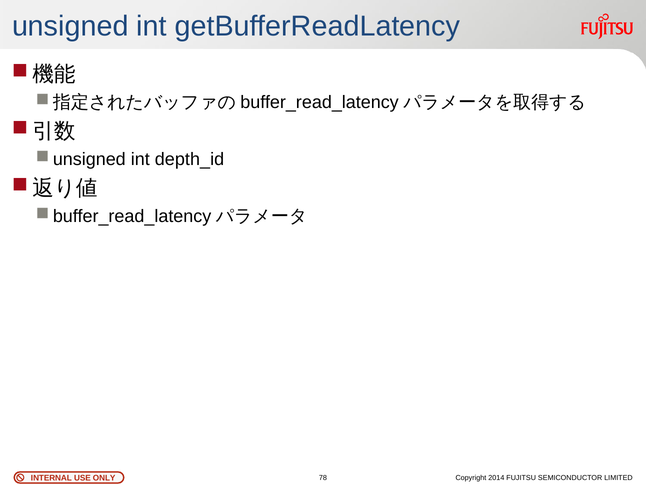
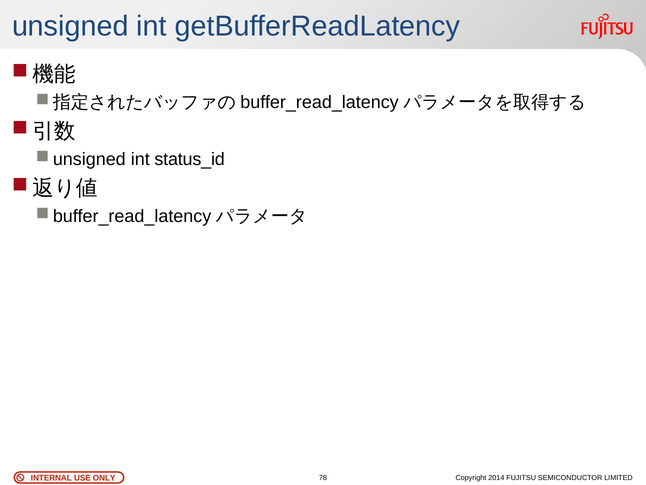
depth_id: depth_id -> status_id
